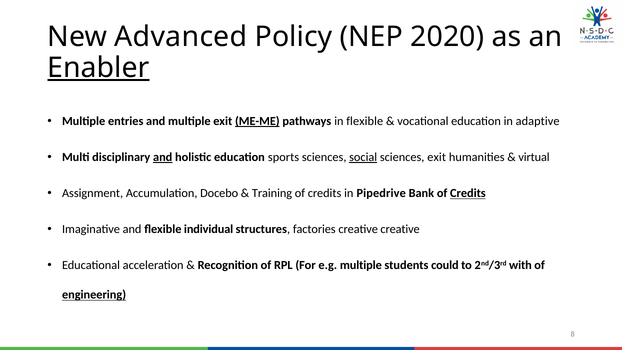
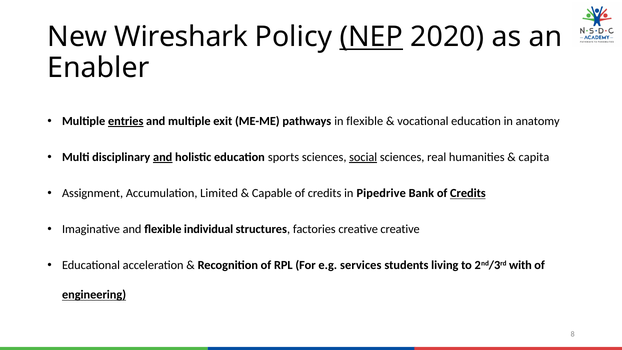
Advanced: Advanced -> Wireshark
NEP underline: none -> present
Enabler underline: present -> none
entries underline: none -> present
ME-ME underline: present -> none
adaptive: adaptive -> anatomy
sciences exit: exit -> real
virtual: virtual -> capita
Docebo: Docebo -> Limited
Training: Training -> Capable
e.g multiple: multiple -> services
could: could -> living
